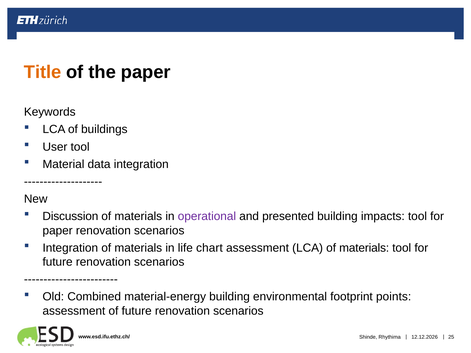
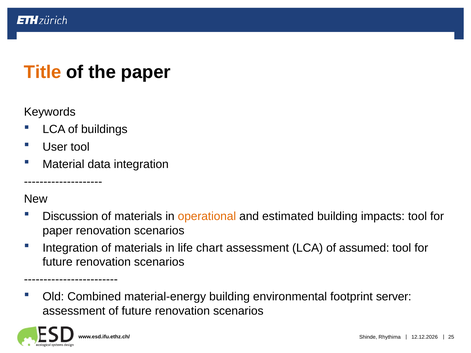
operational colour: purple -> orange
presented: presented -> estimated
LCA of materials: materials -> assumed
points: points -> server
